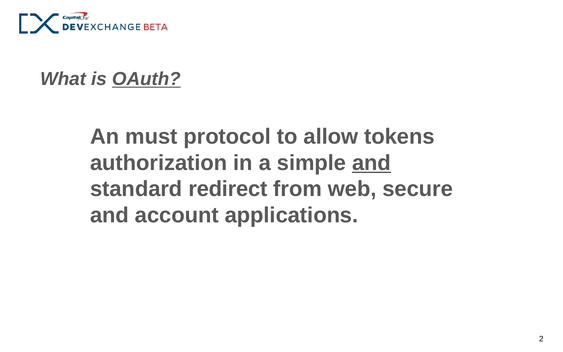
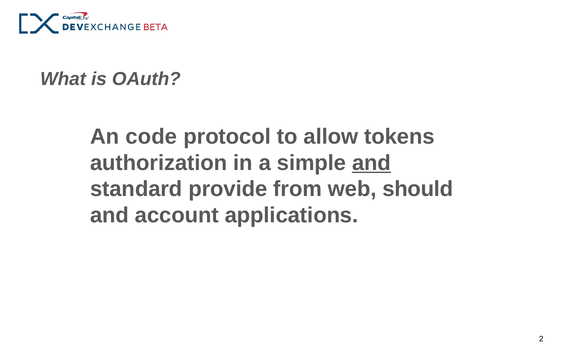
OAuth underline: present -> none
must: must -> code
redirect: redirect -> provide
secure: secure -> should
